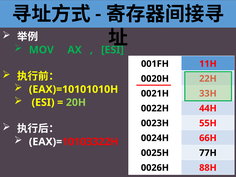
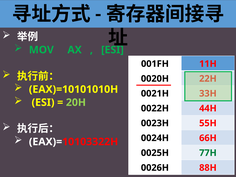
77H colour: black -> green
